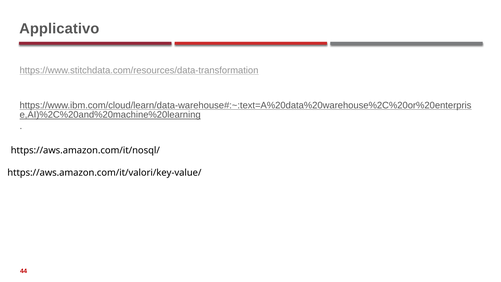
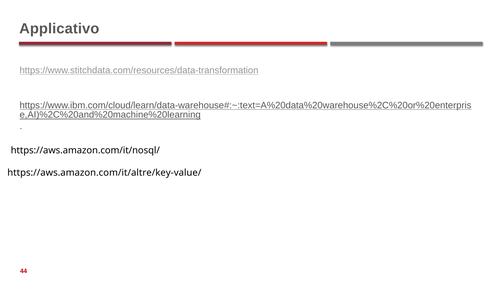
https://aws.amazon.com/it/valori/key-value/: https://aws.amazon.com/it/valori/key-value/ -> https://aws.amazon.com/it/altre/key-value/
